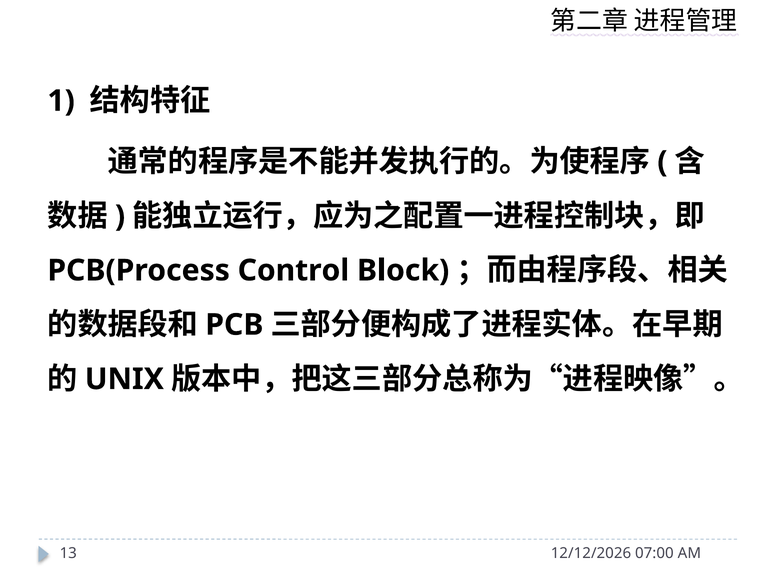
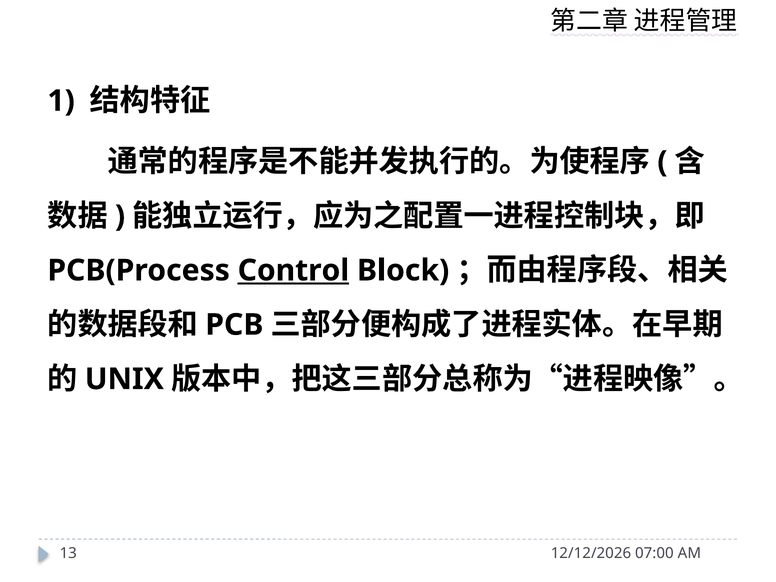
Control underline: none -> present
